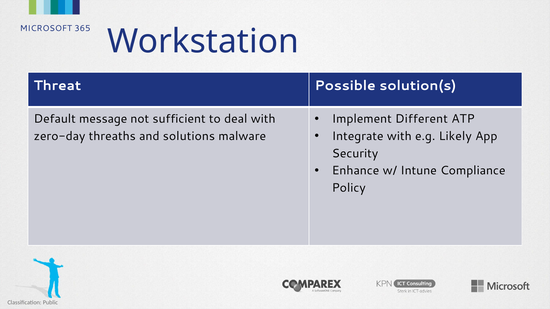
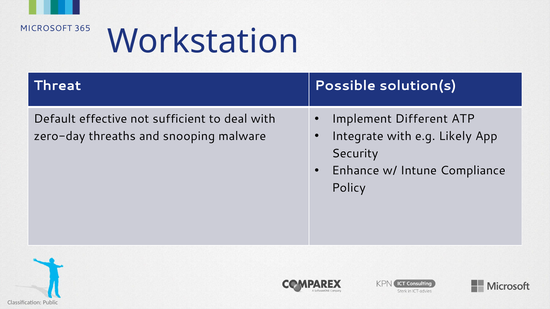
message: message -> effective
solutions: solutions -> snooping
